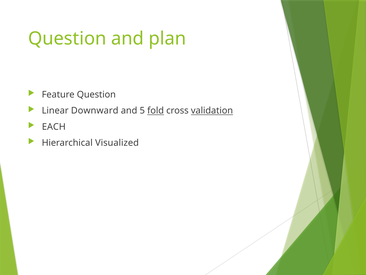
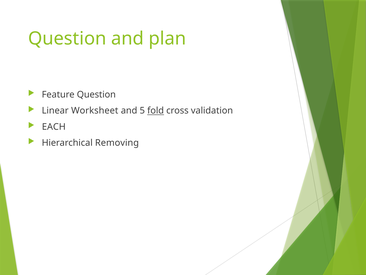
Downward: Downward -> Worksheet
validation underline: present -> none
Visualized: Visualized -> Removing
